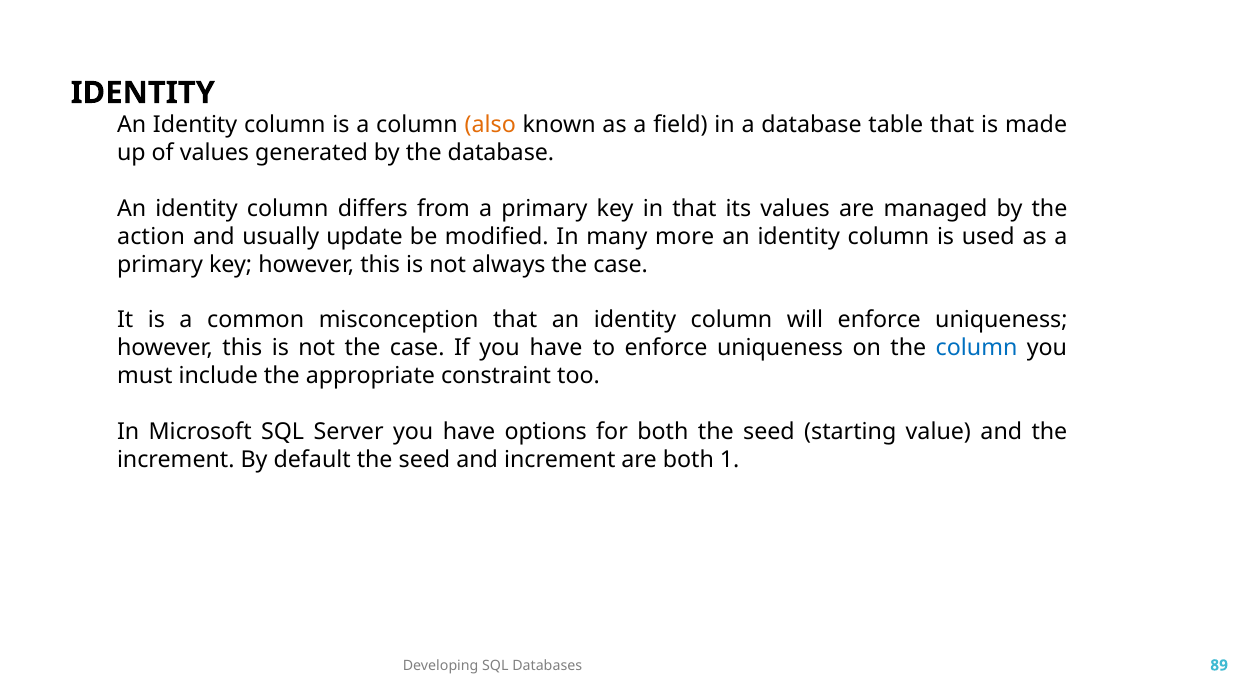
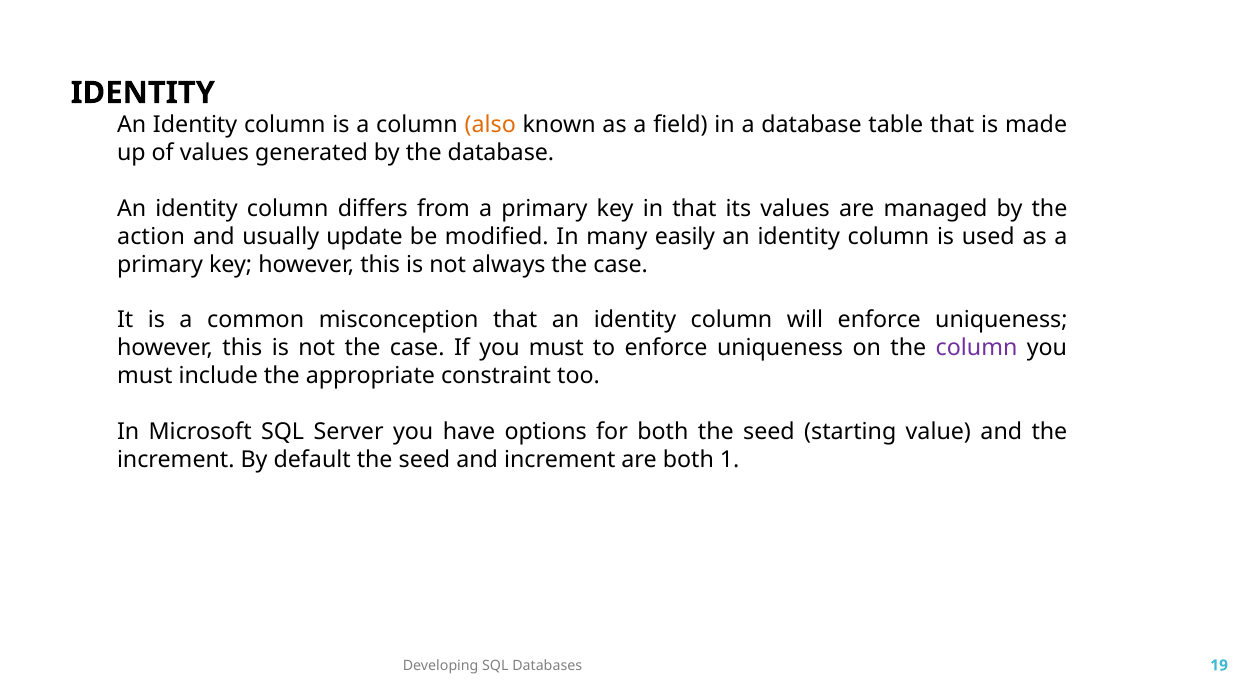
more: more -> easily
If you have: have -> must
column at (977, 348) colour: blue -> purple
89: 89 -> 19
